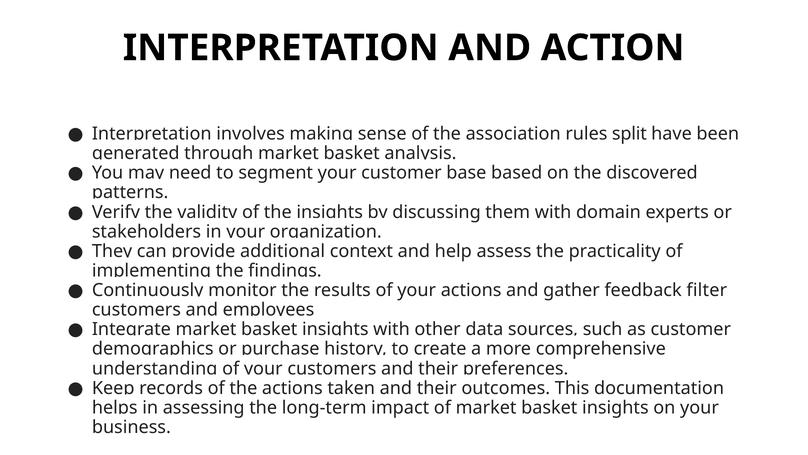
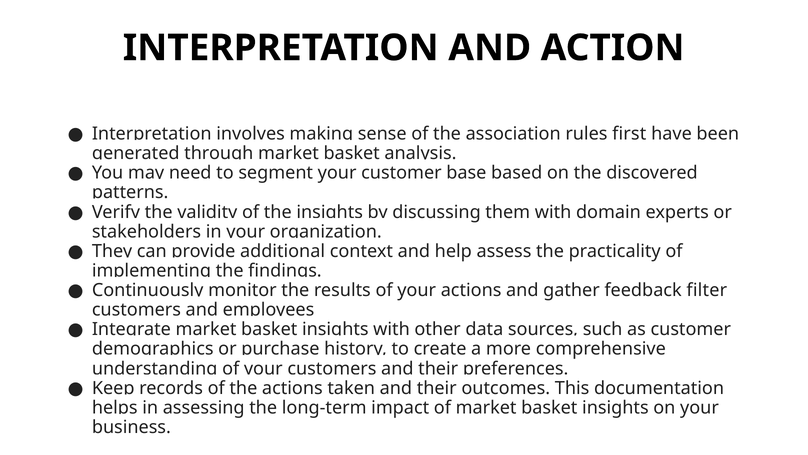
split: split -> first
